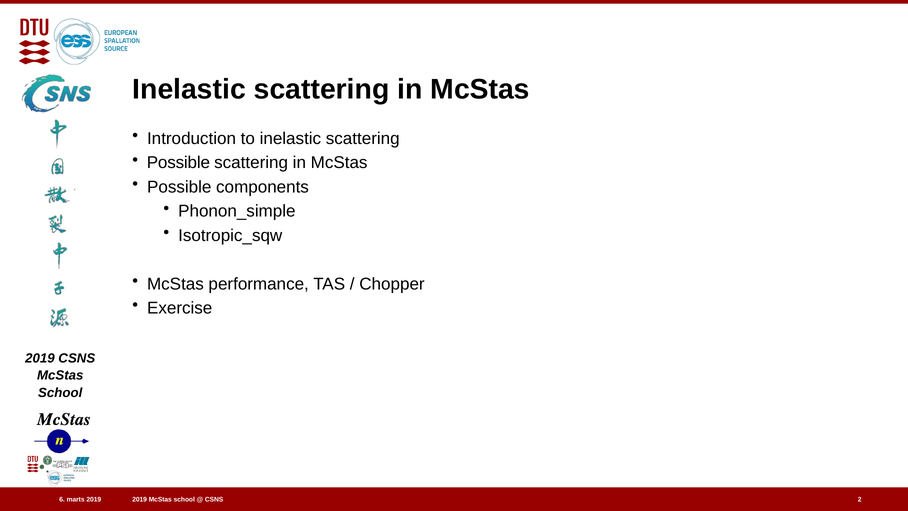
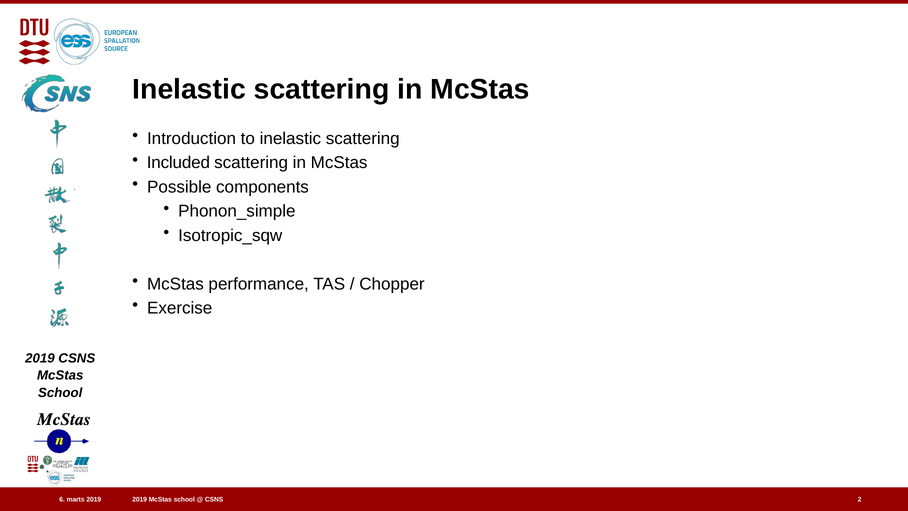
Possible at (178, 163): Possible -> Included
